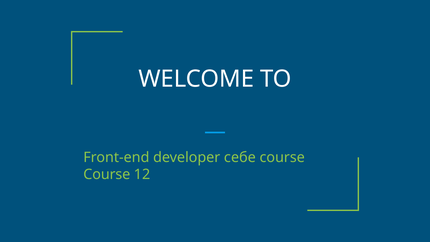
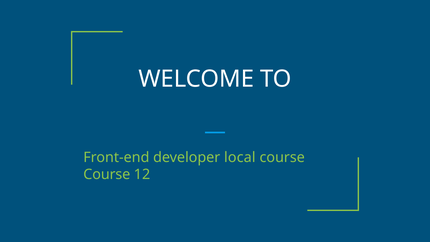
себе: себе -> local
